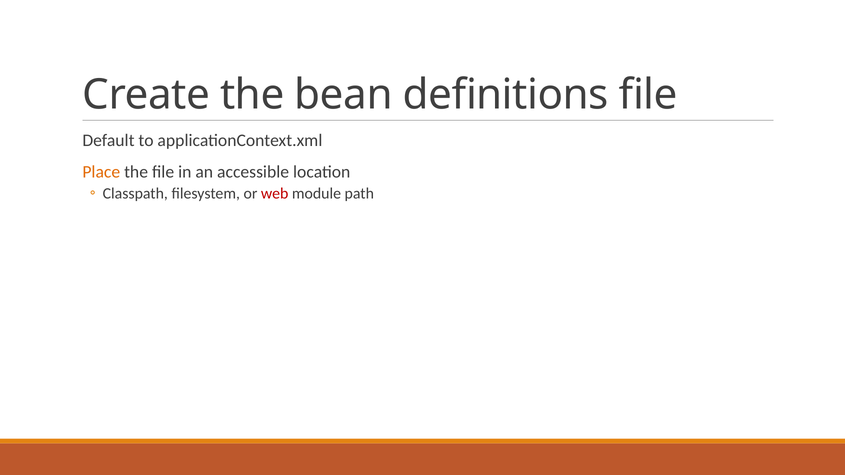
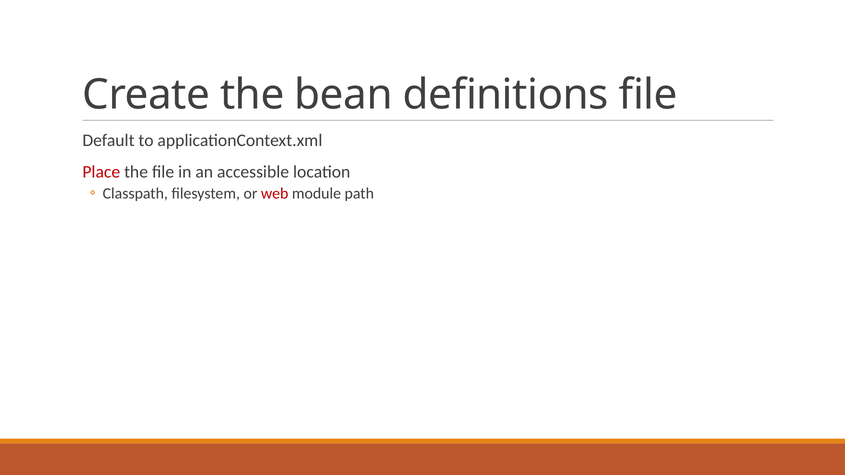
Place colour: orange -> red
